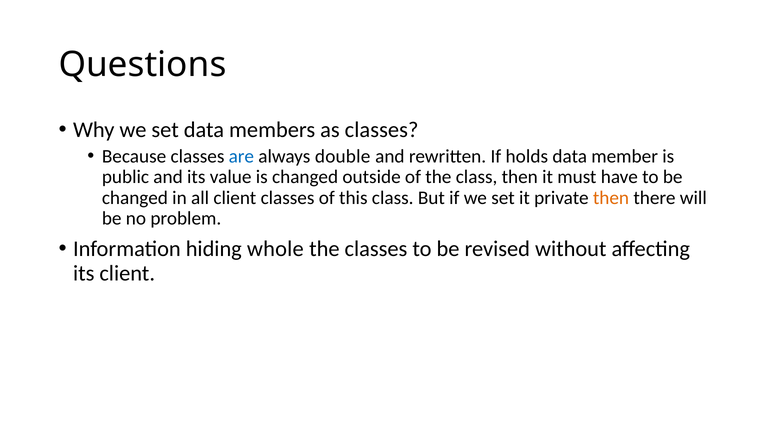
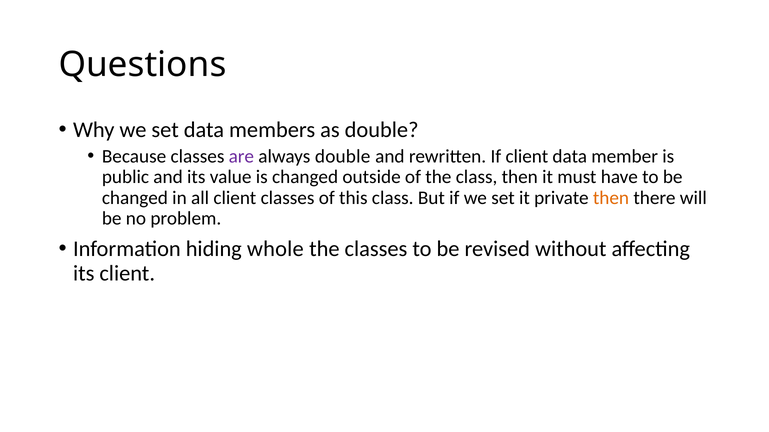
as classes: classes -> double
are colour: blue -> purple
If holds: holds -> client
